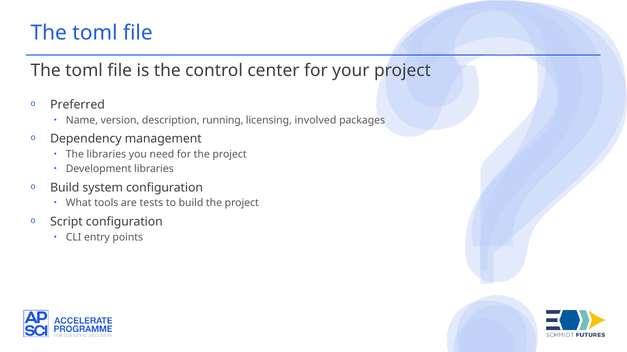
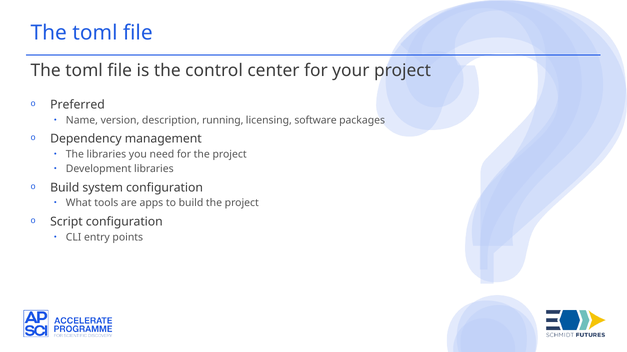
involved: involved -> software
tests: tests -> apps
